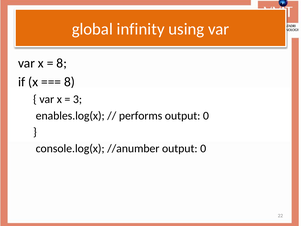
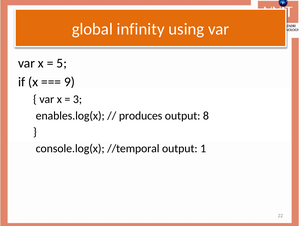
8 at (62, 63): 8 -> 5
8 at (70, 82): 8 -> 9
performs: performs -> produces
0 at (206, 116): 0 -> 8
//anumber: //anumber -> //temporal
0 at (203, 148): 0 -> 1
